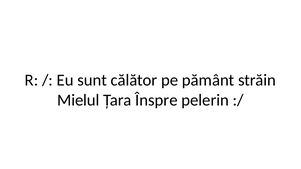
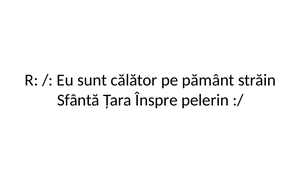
Mielul: Mielul -> Sfântă
